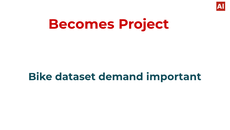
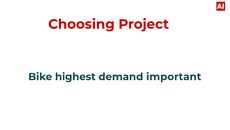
Becomes: Becomes -> Choosing
dataset: dataset -> highest
